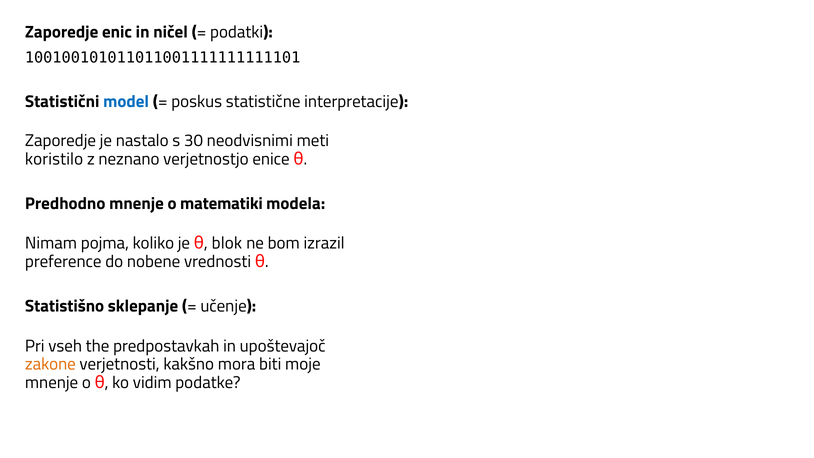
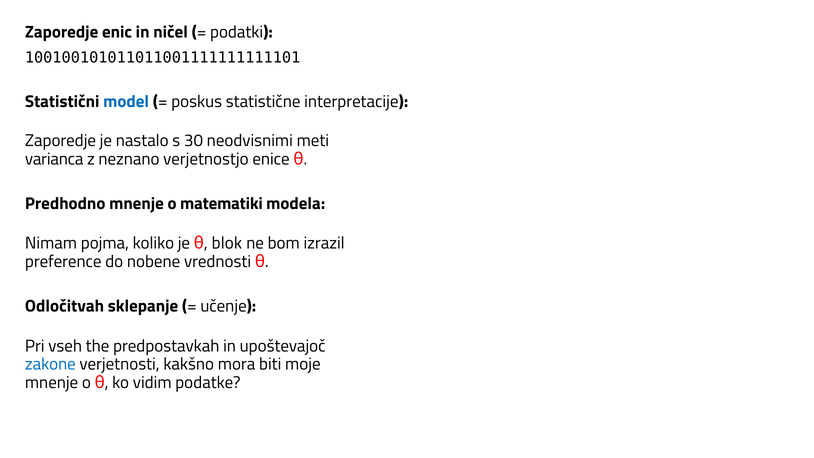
koristilo: koristilo -> varianca
Statistišno: Statistišno -> Odločitvah
zakone colour: orange -> blue
